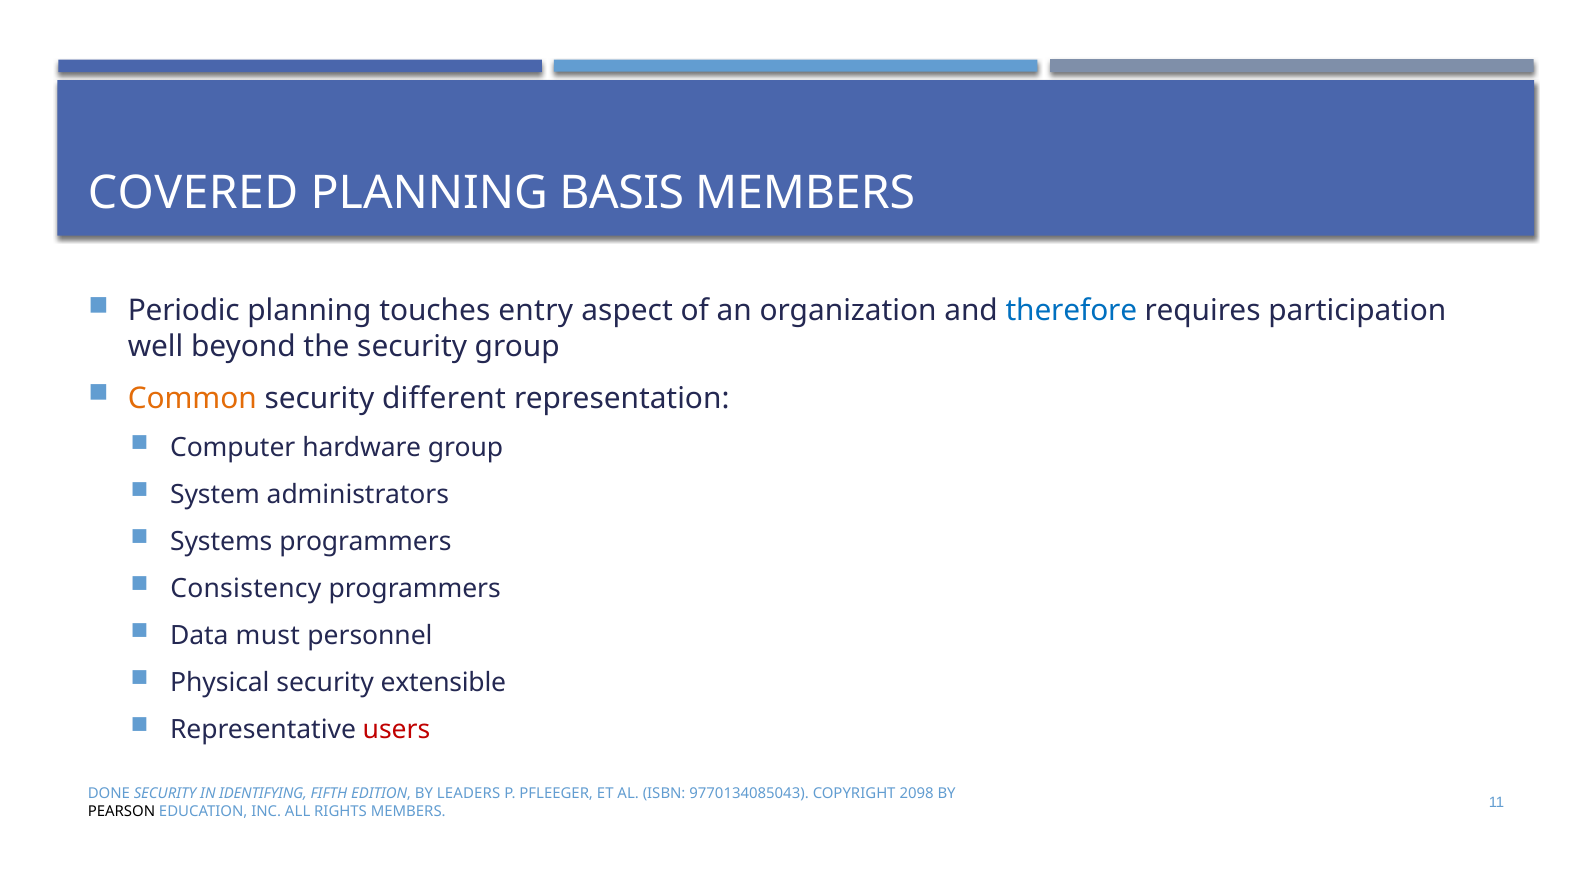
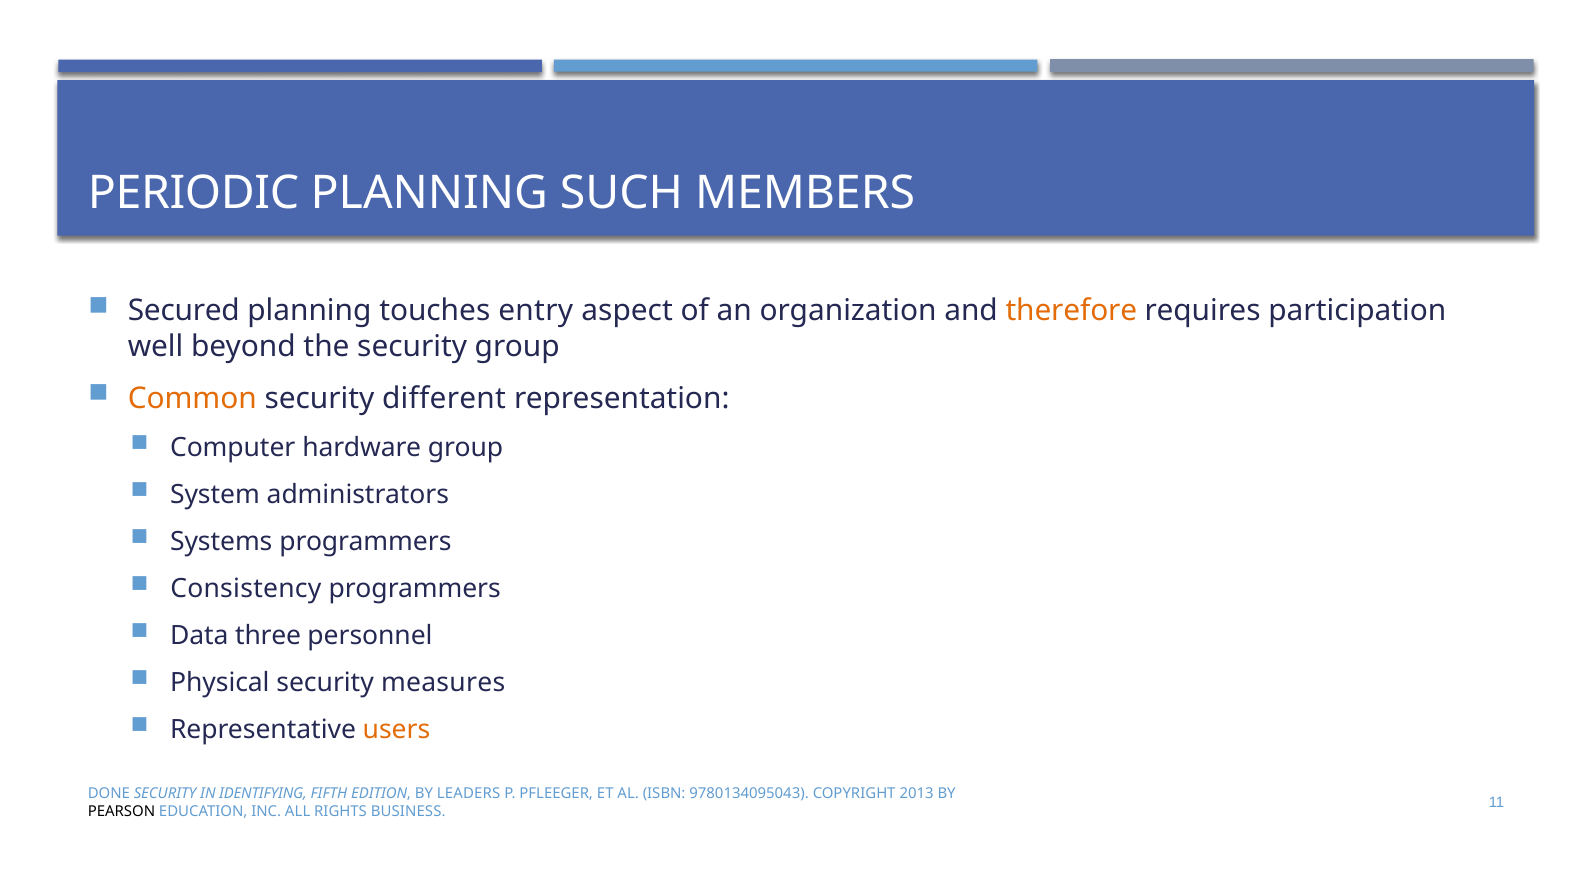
COVERED: COVERED -> PERIODIC
BASIS: BASIS -> SUCH
Periodic: Periodic -> Secured
therefore colour: blue -> orange
must: must -> three
extensible: extensible -> measures
users colour: red -> orange
9770134085043: 9770134085043 -> 9780134095043
2098: 2098 -> 2013
RIGHTS MEMBERS: MEMBERS -> BUSINESS
